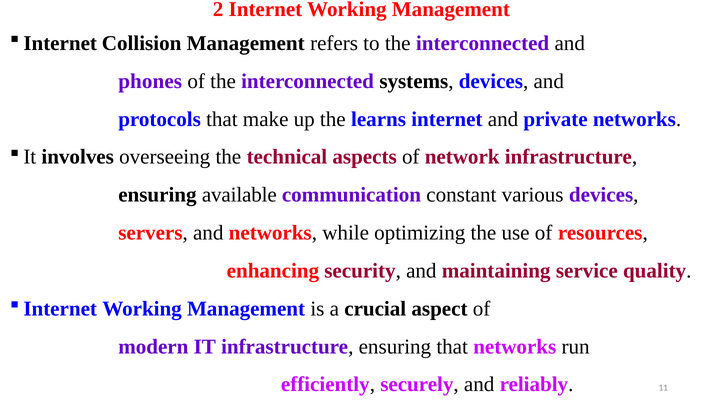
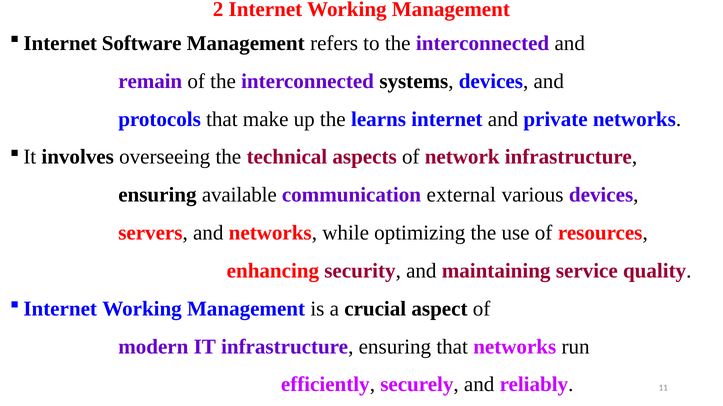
Collision: Collision -> Software
phones: phones -> remain
constant: constant -> external
